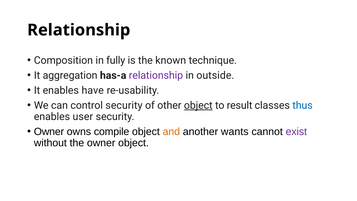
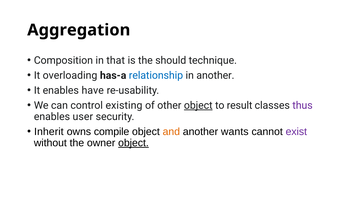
Relationship at (79, 30): Relationship -> Aggregation
fully: fully -> that
known: known -> should
aggregation: aggregation -> overloading
relationship at (156, 75) colour: purple -> blue
in outside: outside -> another
control security: security -> existing
thus colour: blue -> purple
Owner at (49, 131): Owner -> Inherit
object at (133, 143) underline: none -> present
